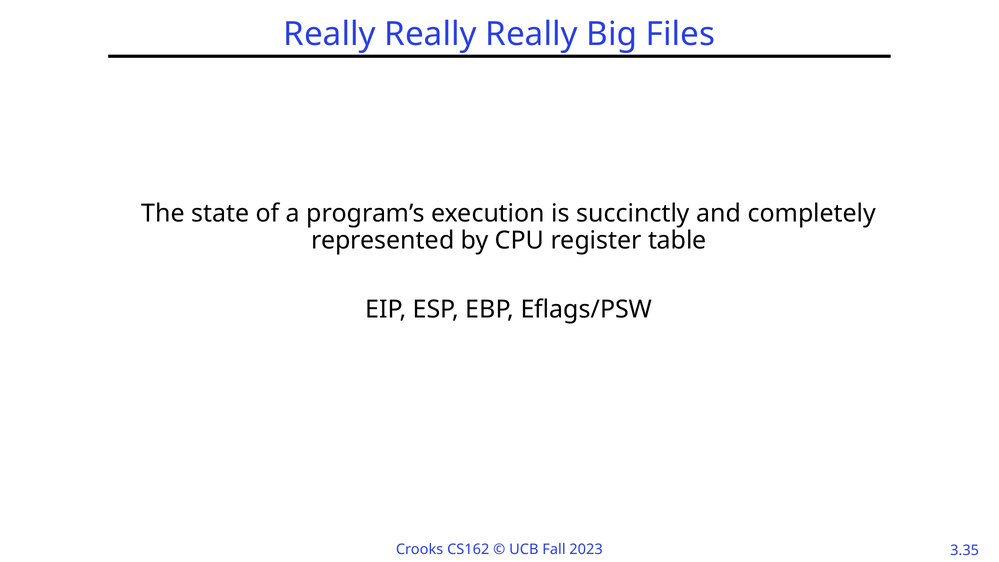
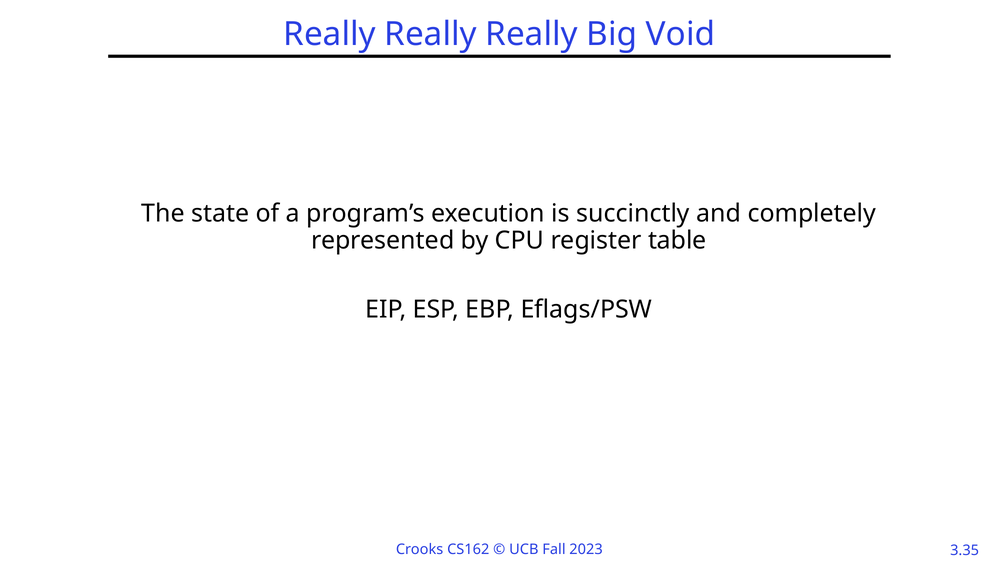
Files: Files -> Void
